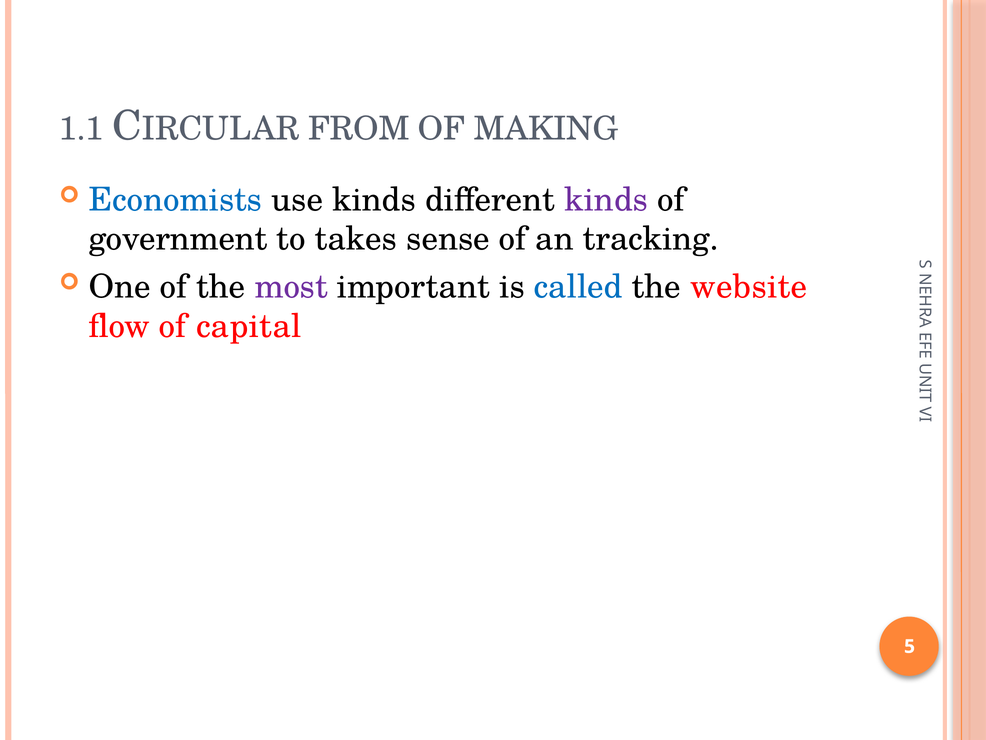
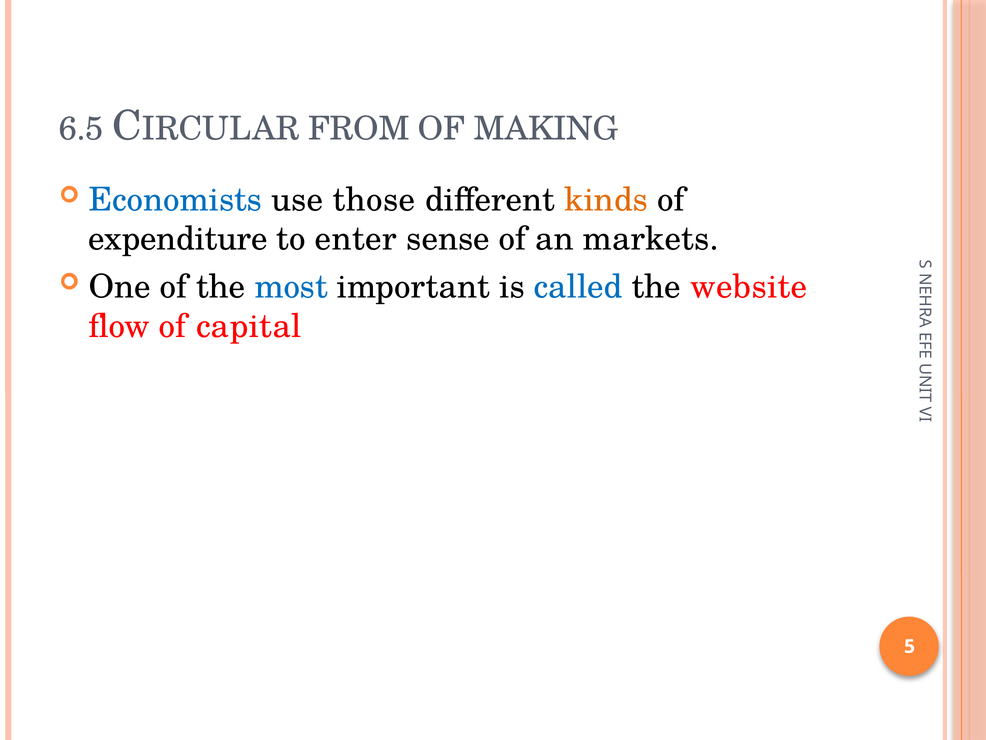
1.1: 1.1 -> 6.5
use kinds: kinds -> those
kinds at (606, 200) colour: purple -> orange
government: government -> expenditure
takes: takes -> enter
tracking: tracking -> markets
most colour: purple -> blue
